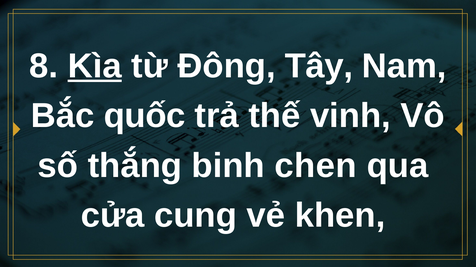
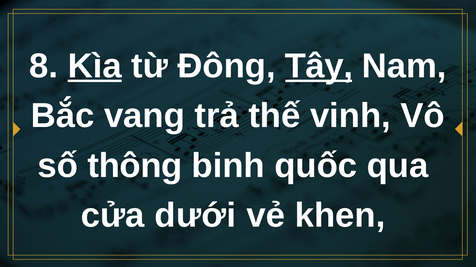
Tây underline: none -> present
quốc: quốc -> vang
thắng: thắng -> thông
chen: chen -> quốc
cung: cung -> dưới
